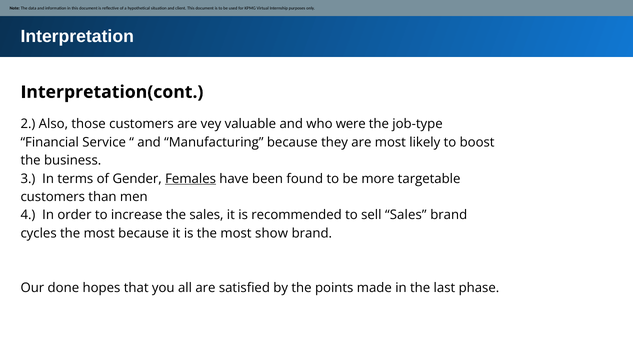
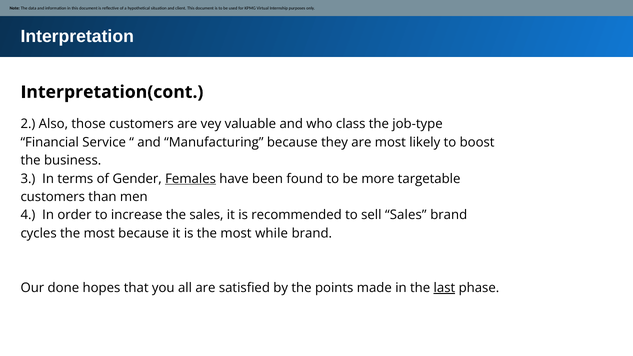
were: were -> class
show: show -> while
last underline: none -> present
